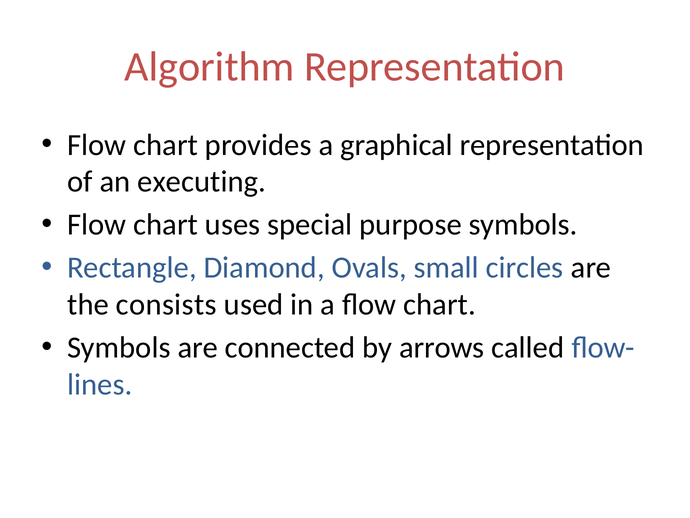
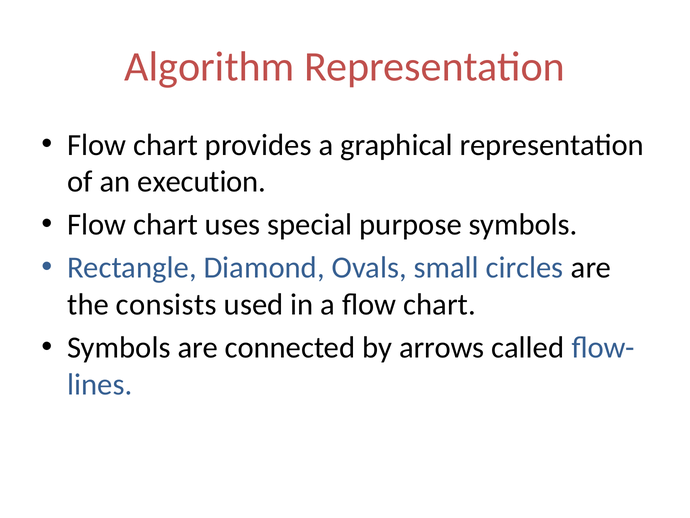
executing: executing -> execution
